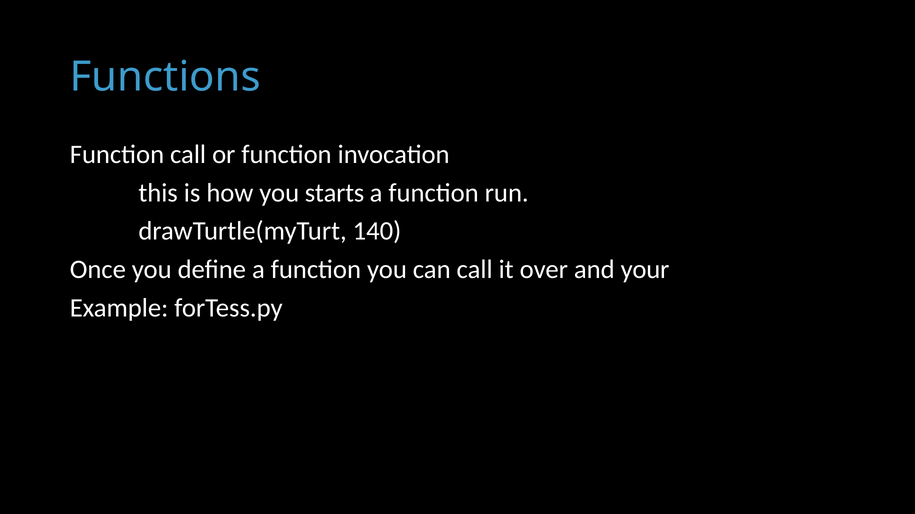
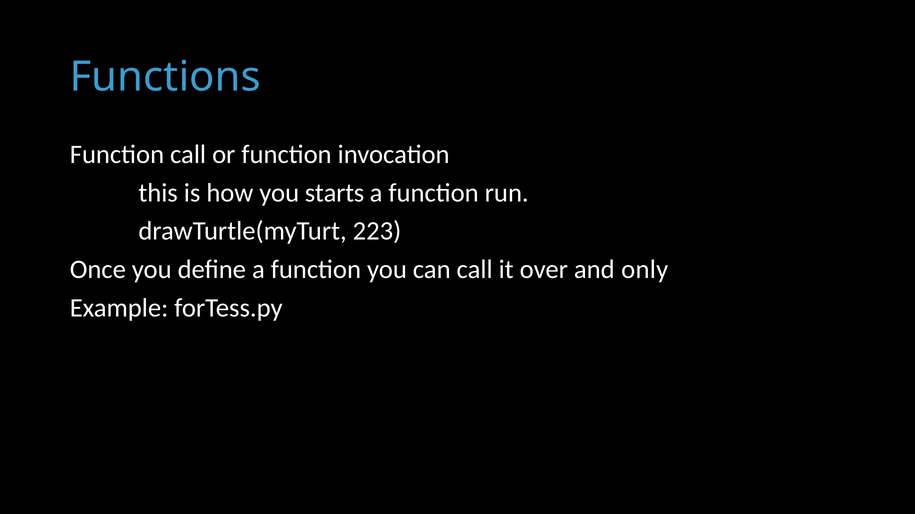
140: 140 -> 223
your: your -> only
